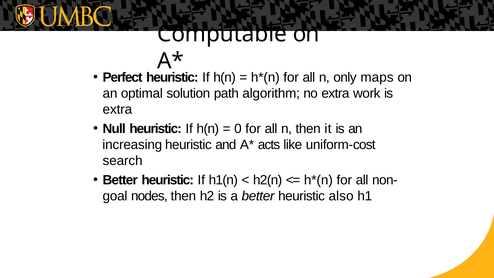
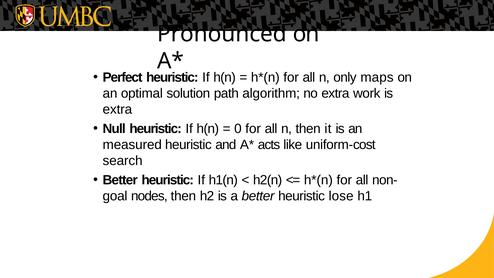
Computable: Computable -> Pronounced
increasing: increasing -> measured
also: also -> lose
